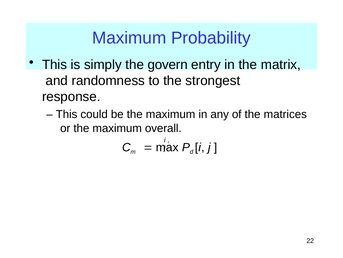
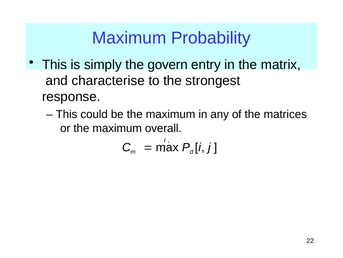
randomness: randomness -> characterise
